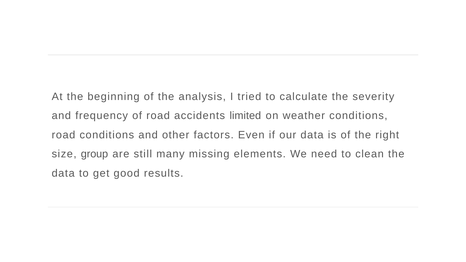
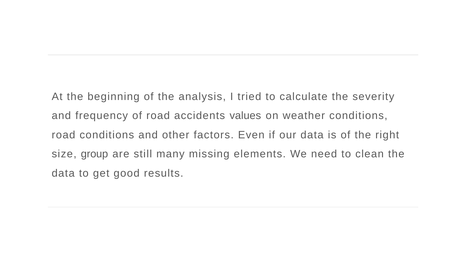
limited: limited -> values
